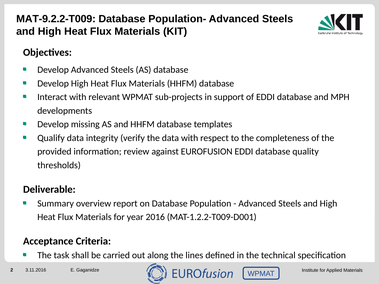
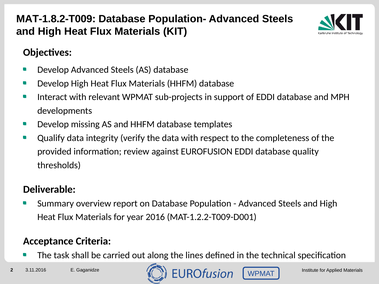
MAT-9.2.2-T009: MAT-9.2.2-T009 -> MAT-1.8.2-T009
